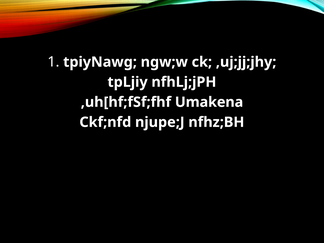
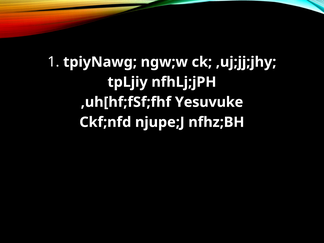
Umakena: Umakena -> Yesuvuke
